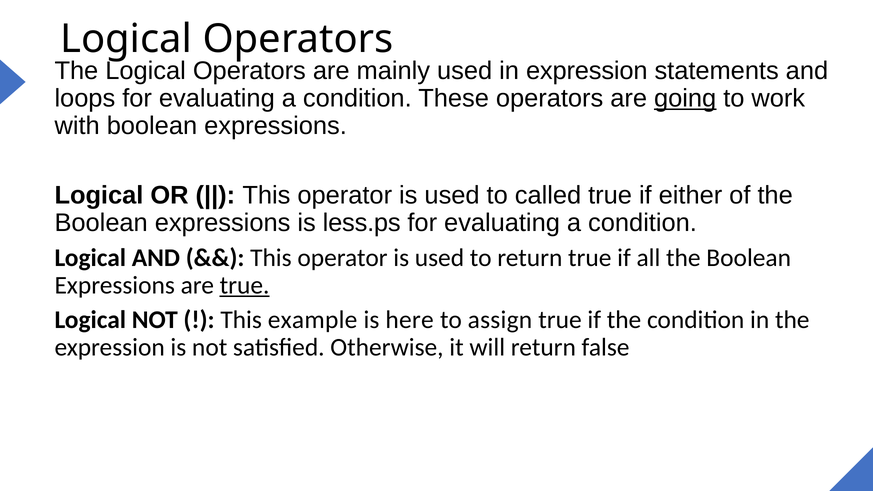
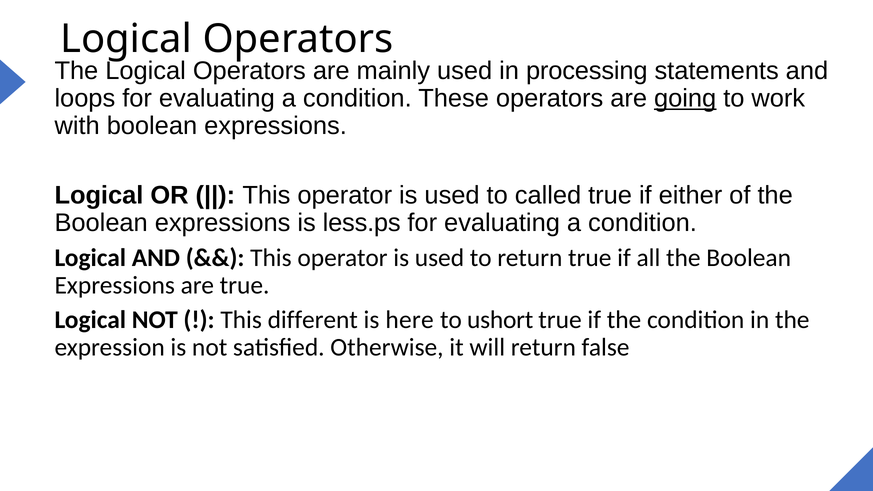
in expression: expression -> processing
true at (245, 285) underline: present -> none
example: example -> different
assign: assign -> ushort
